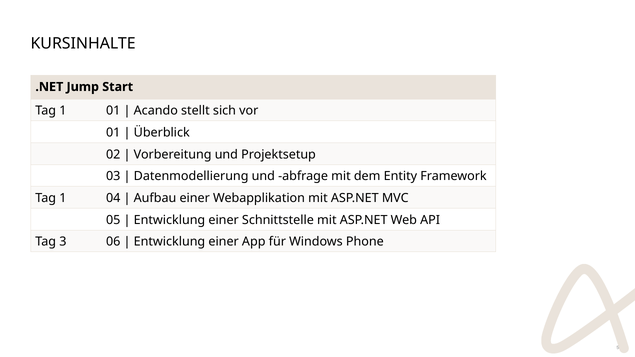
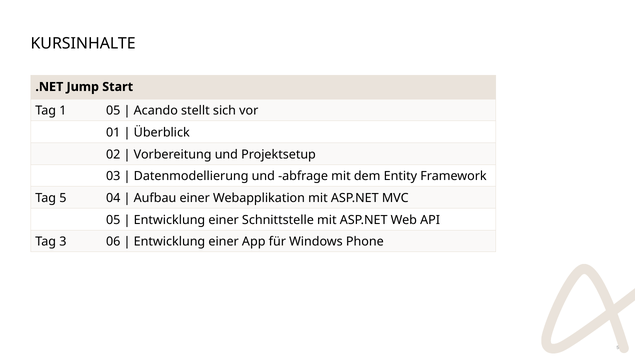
1 01: 01 -> 05
1 at (63, 198): 1 -> 5
